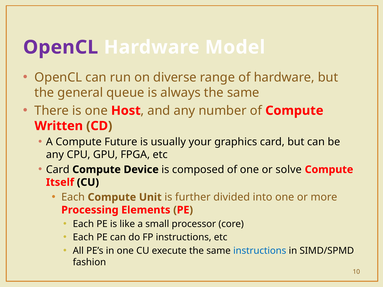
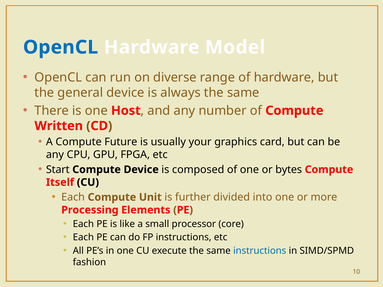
OpenCL at (61, 47) colour: purple -> blue
general queue: queue -> device
Card at (58, 170): Card -> Start
solve: solve -> bytes
